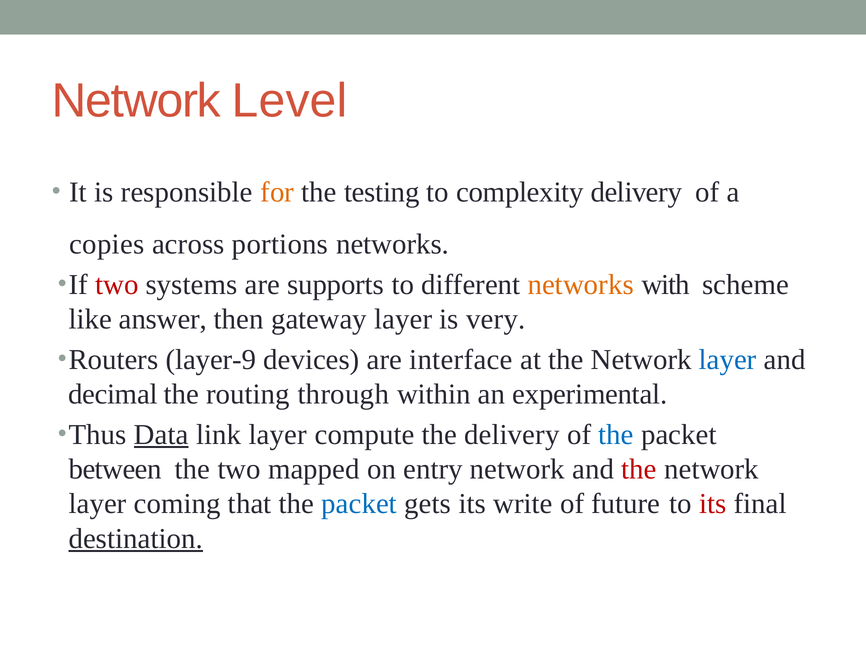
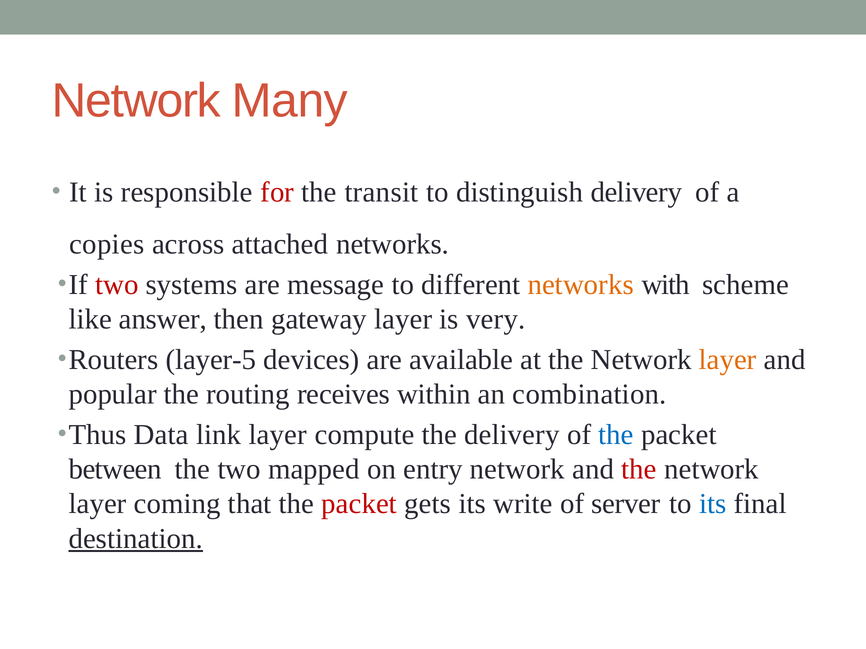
Level: Level -> Many
for colour: orange -> red
testing: testing -> transit
complexity: complexity -> distinguish
portions: portions -> attached
supports: supports -> message
layer-9: layer-9 -> layer-5
interface: interface -> available
layer at (728, 360) colour: blue -> orange
decimal: decimal -> popular
through: through -> receives
experimental: experimental -> combination
Data underline: present -> none
packet at (359, 504) colour: blue -> red
future: future -> server
its at (713, 504) colour: red -> blue
